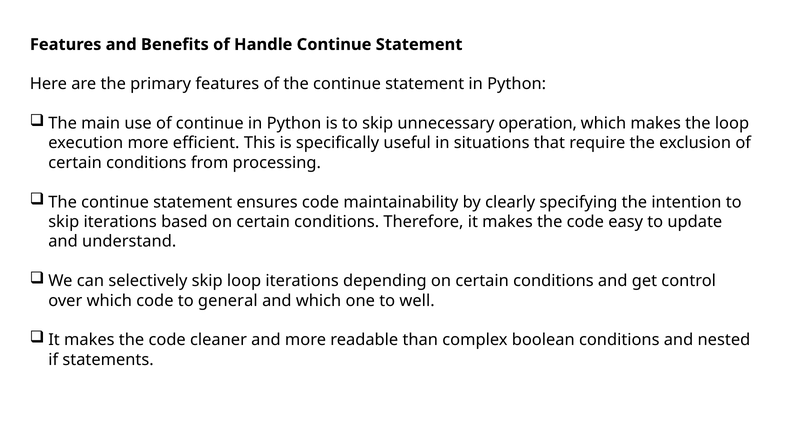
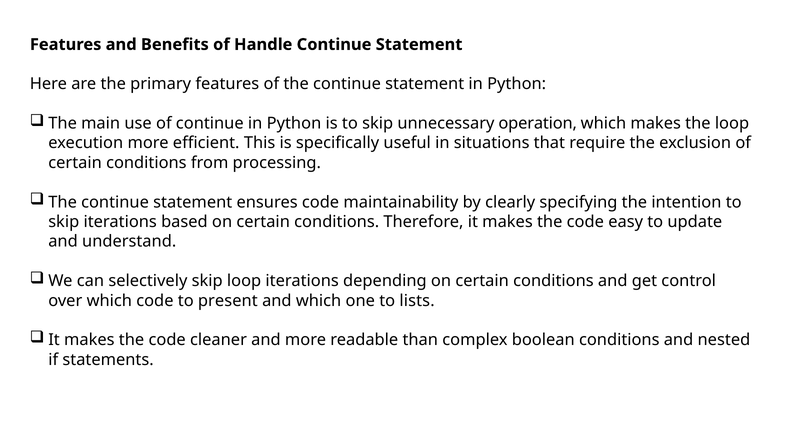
general: general -> present
well: well -> lists
